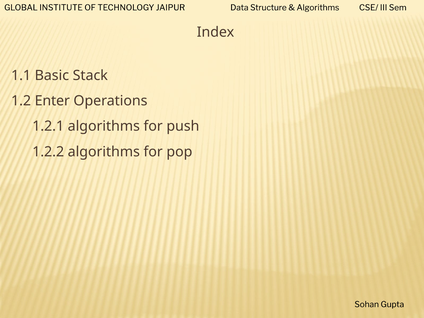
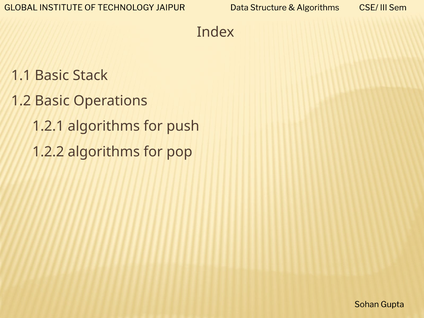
1.2 Enter: Enter -> Basic
